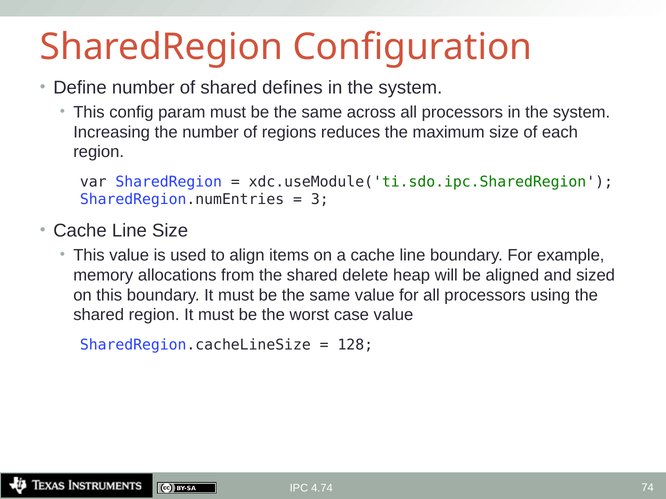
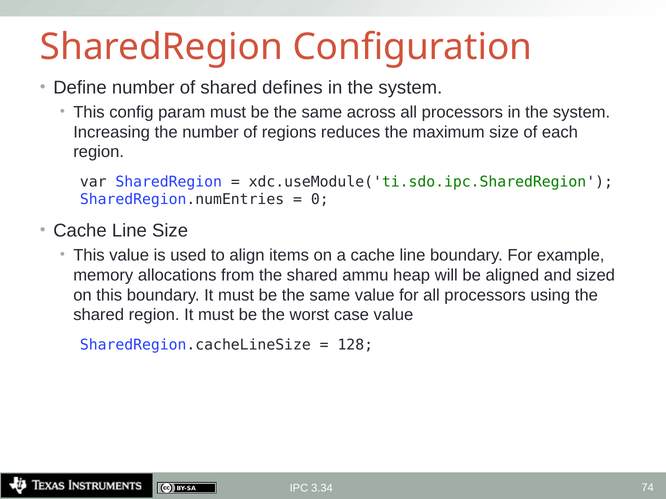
3: 3 -> 0
delete: delete -> ammu
4.74: 4.74 -> 3.34
